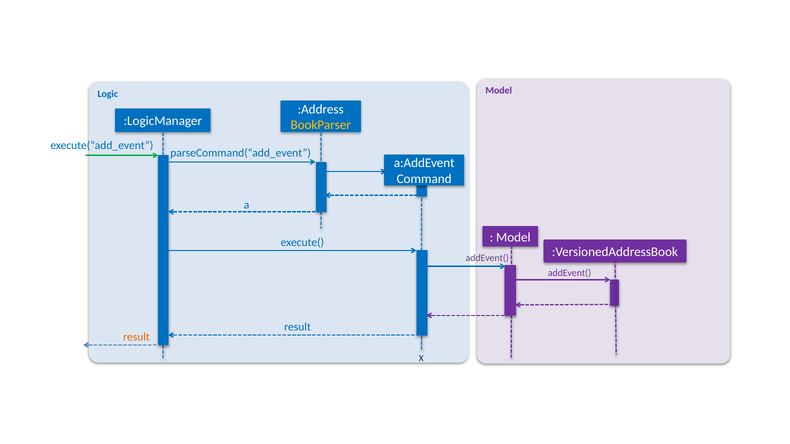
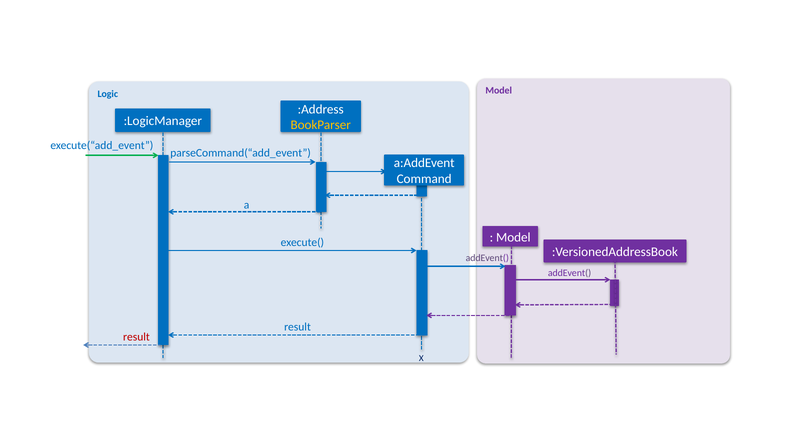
result at (136, 337) colour: orange -> red
